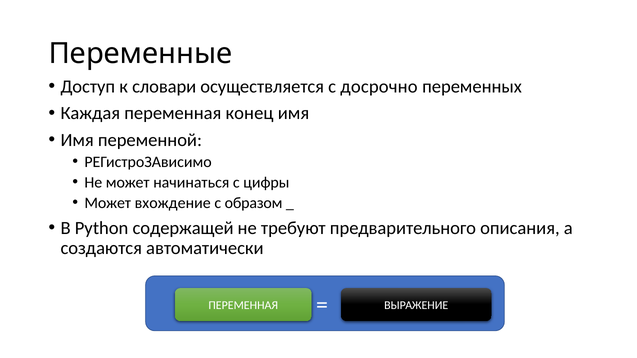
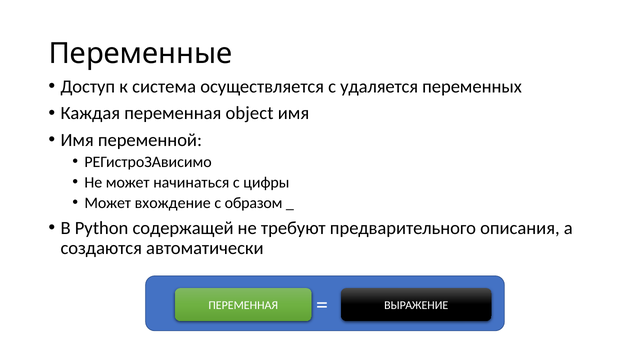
словари: словари -> система
досрочно: досрочно -> удаляется
конец: конец -> object
